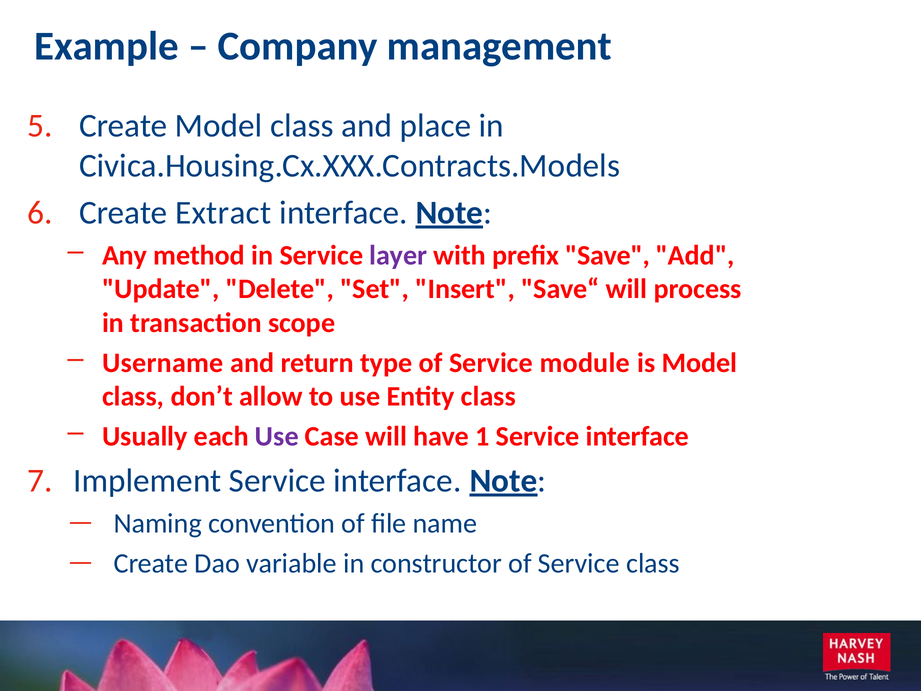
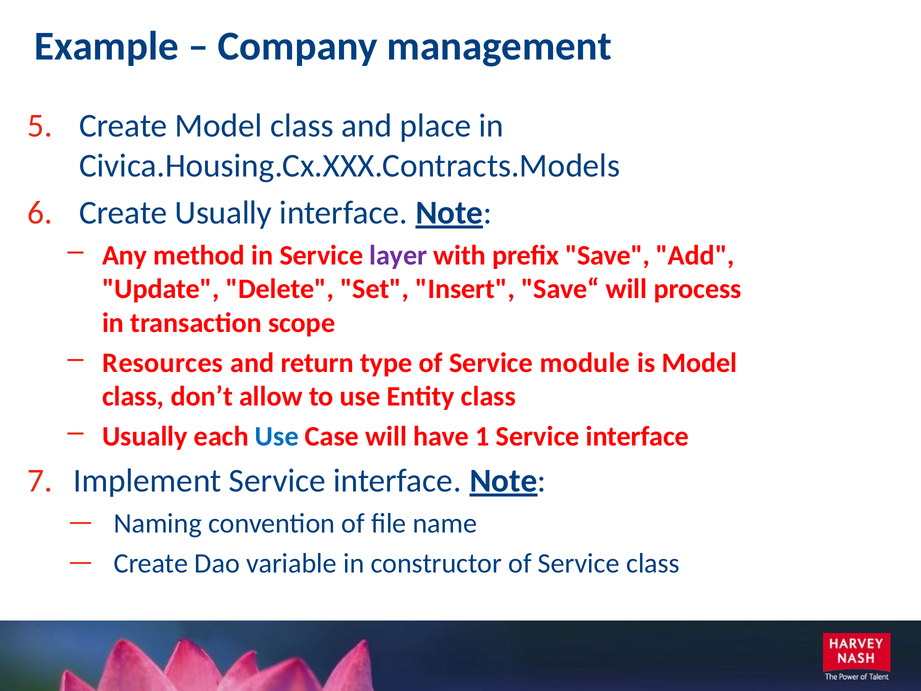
Create Extract: Extract -> Usually
Username: Username -> Resources
Use at (277, 436) colour: purple -> blue
